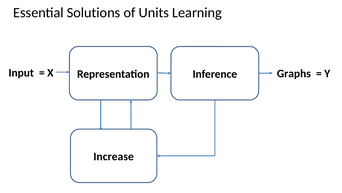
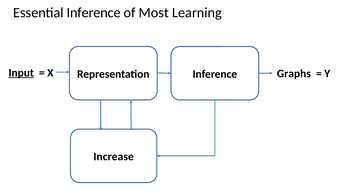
Essential Solutions: Solutions -> Inference
Units: Units -> Most
Input underline: none -> present
